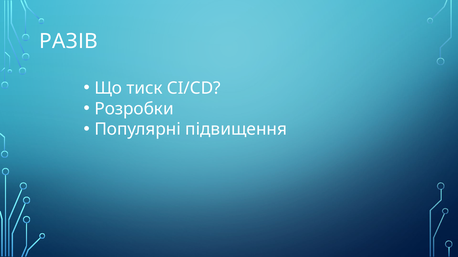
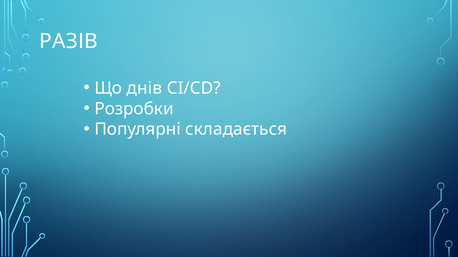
тиск: тиск -> днів
підвищення: підвищення -> складається
